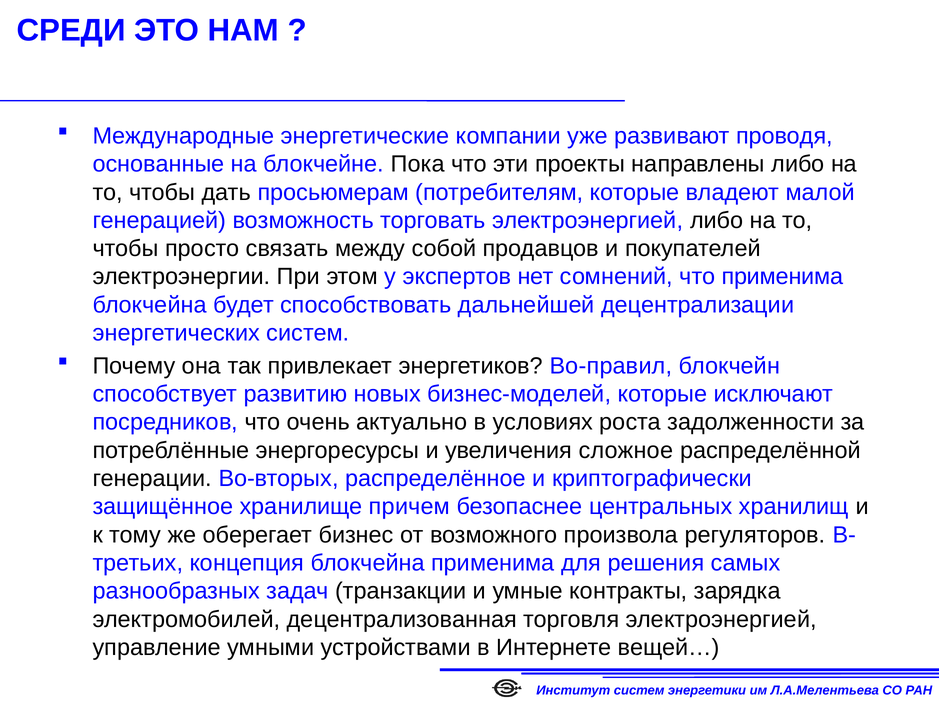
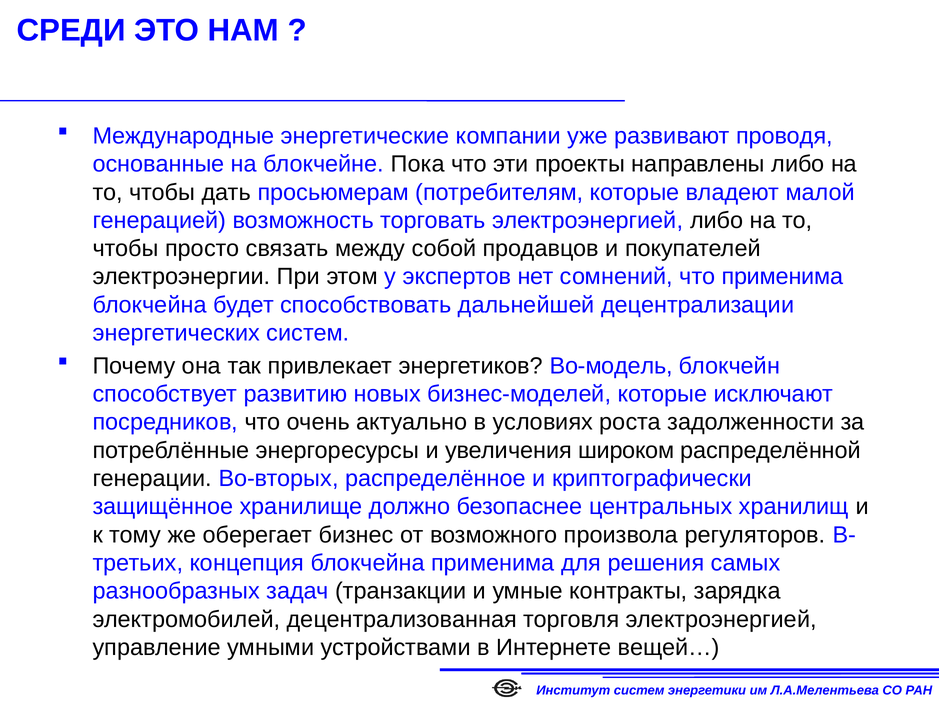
Во-правил: Во-правил -> Во-модель
сложное: сложное -> широком
причем: причем -> должно
